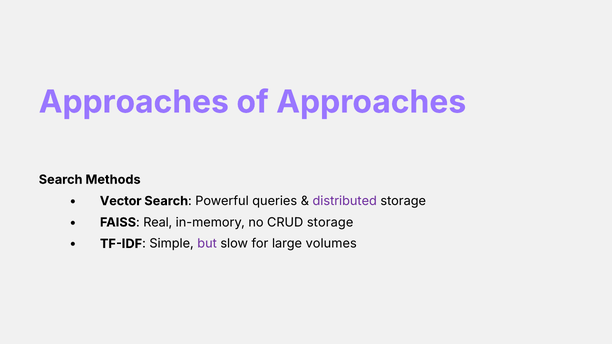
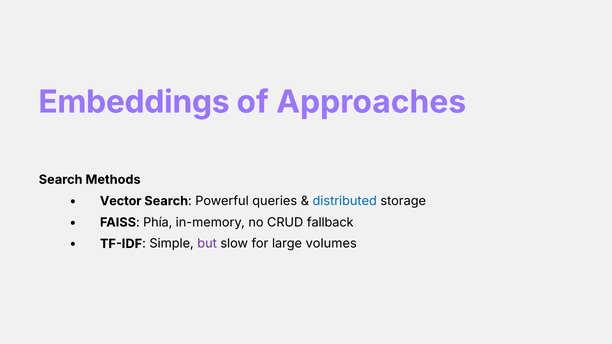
Approaches at (134, 102): Approaches -> Embeddings
distributed colour: purple -> blue
Real: Real -> Phía
CRUD storage: storage -> fallback
